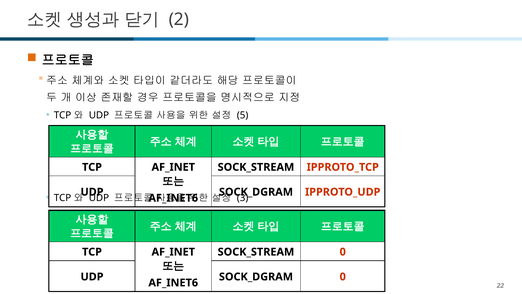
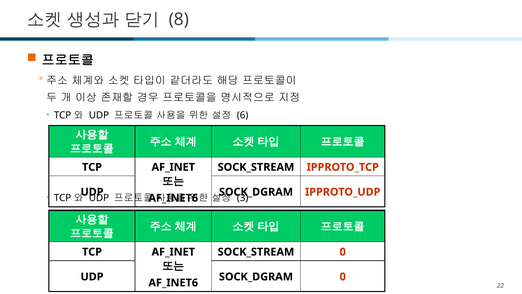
2: 2 -> 8
5: 5 -> 6
